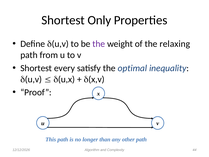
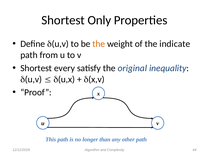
the at (99, 44) colour: purple -> orange
relaxing: relaxing -> indicate
optimal: optimal -> original
